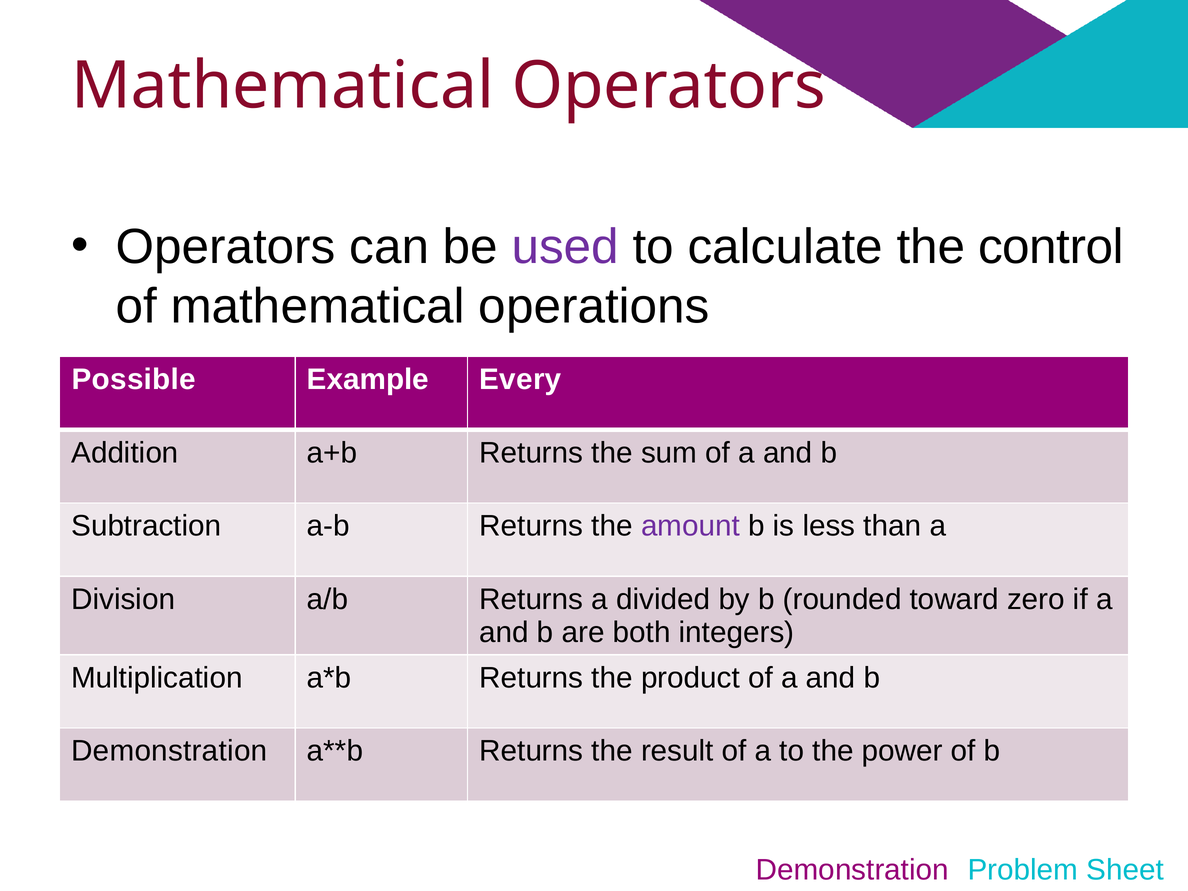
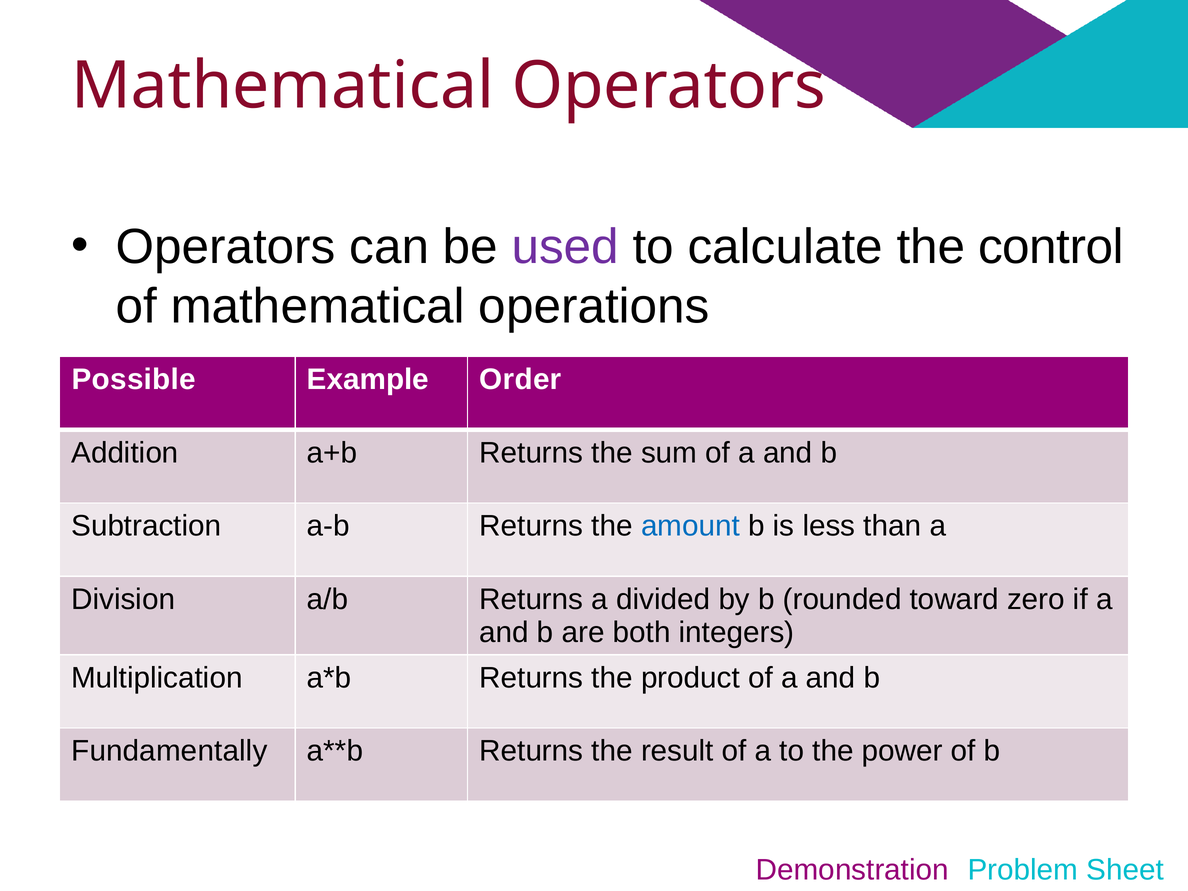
Every: Every -> Order
amount colour: purple -> blue
Demonstration at (169, 751): Demonstration -> Fundamentally
